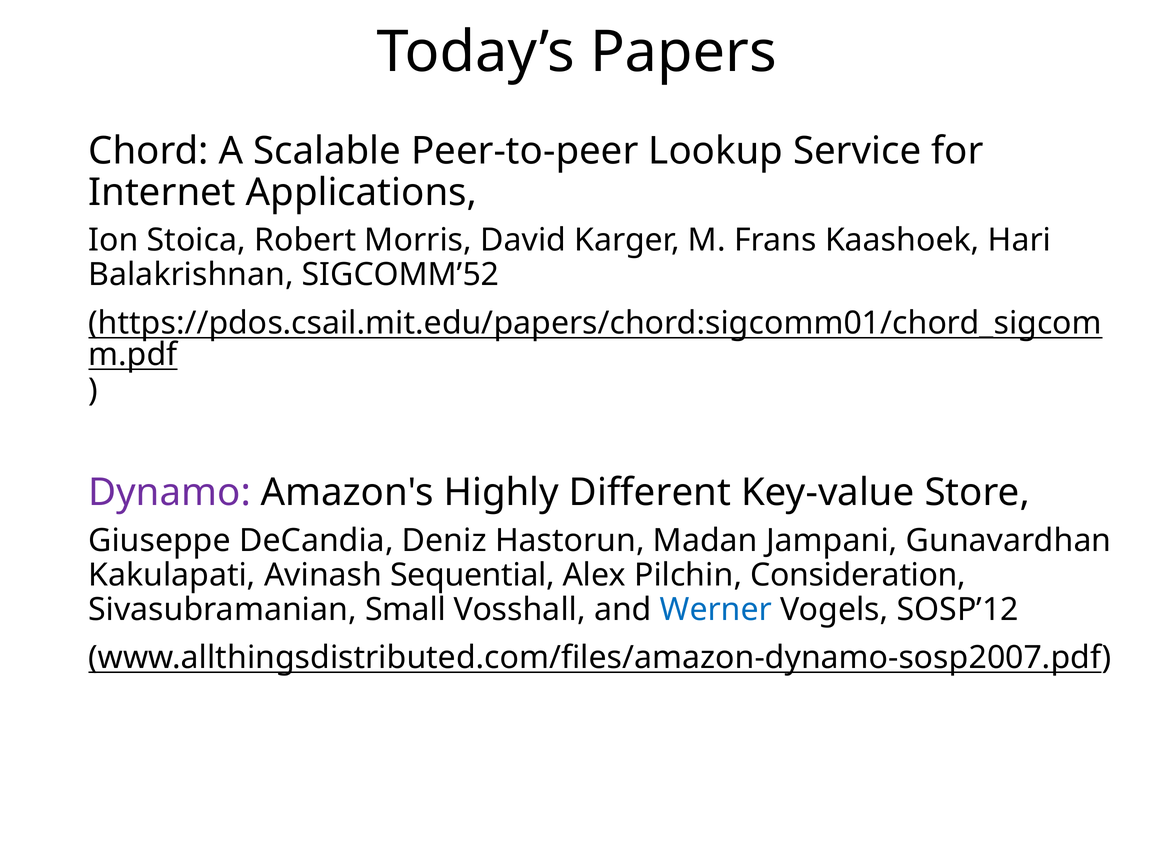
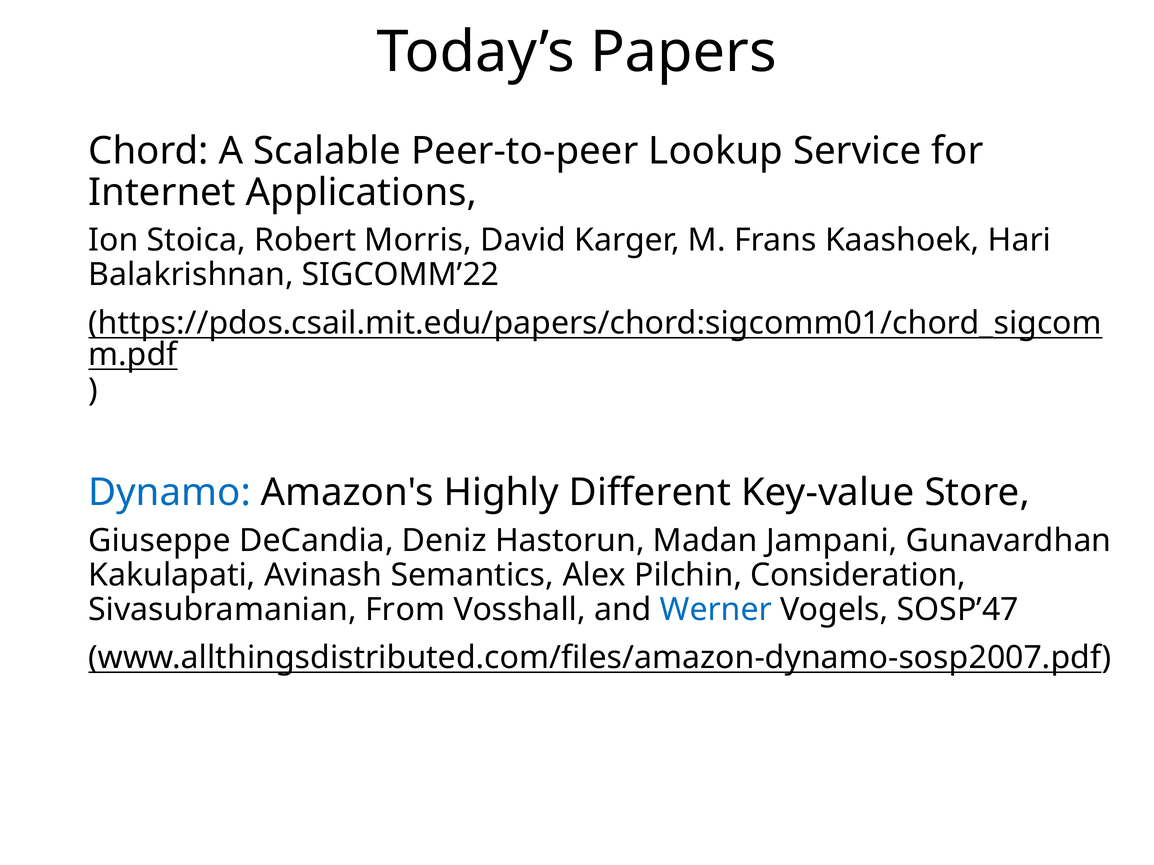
SIGCOMM’52: SIGCOMM’52 -> SIGCOMM’22
Dynamo colour: purple -> blue
Sequential: Sequential -> Semantics
Small: Small -> From
SOSP’12: SOSP’12 -> SOSP’47
